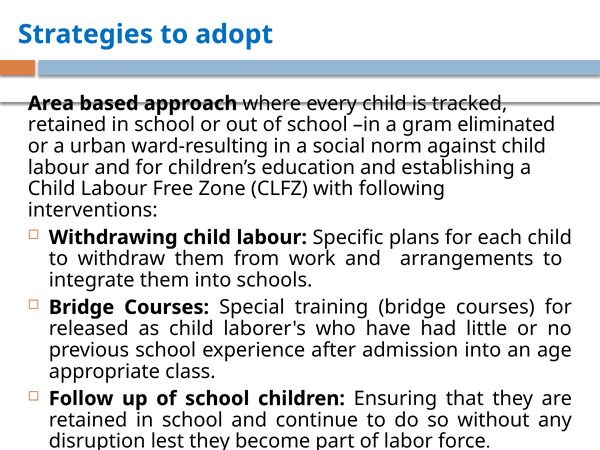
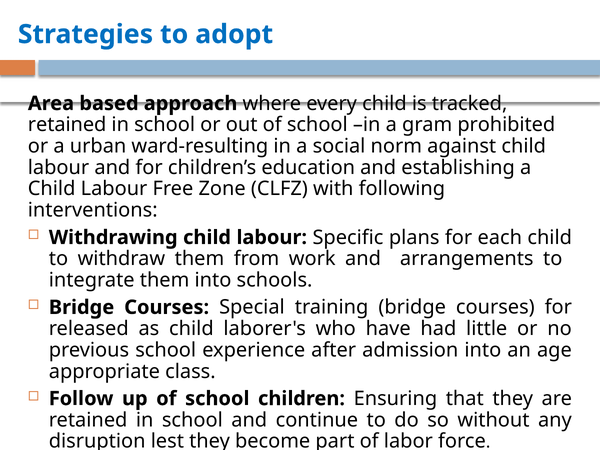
eliminated: eliminated -> prohibited
